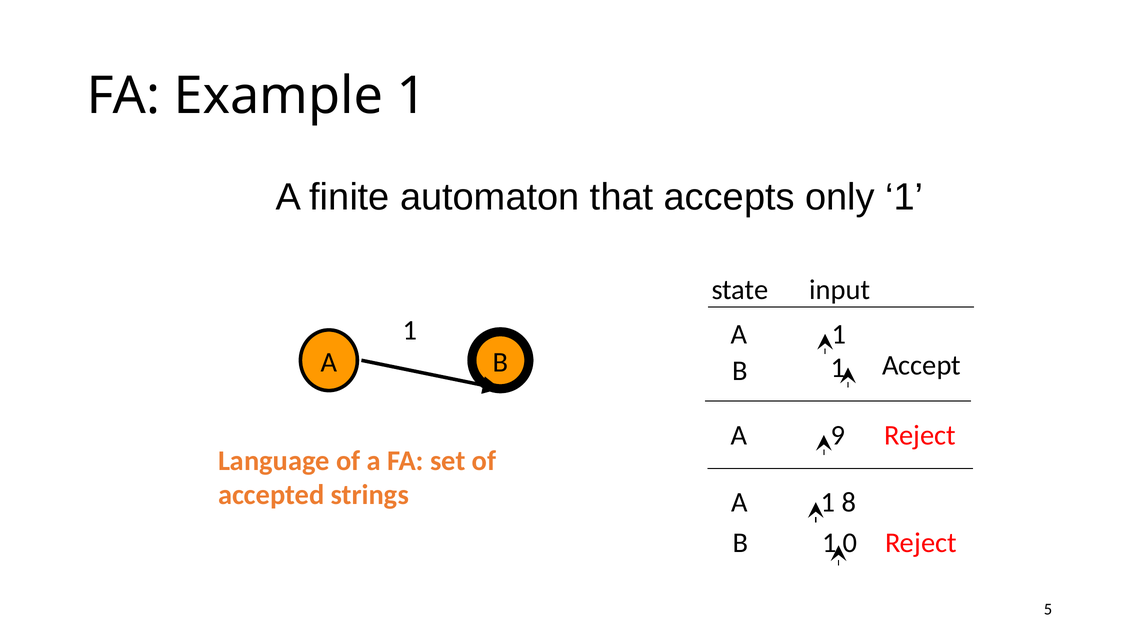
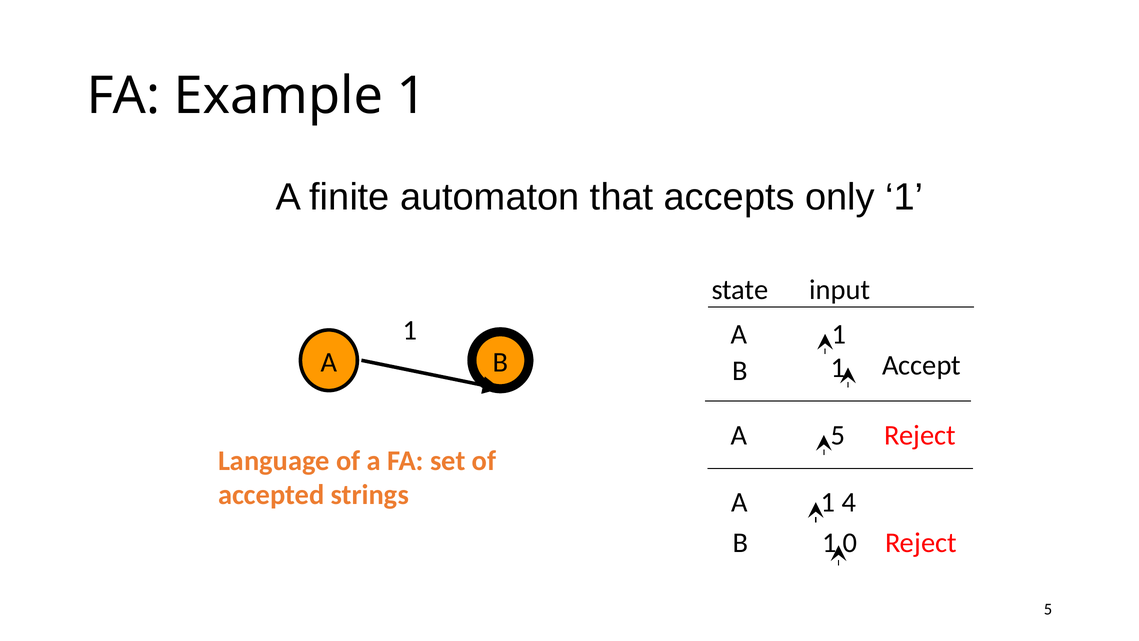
A 9: 9 -> 5
8: 8 -> 4
